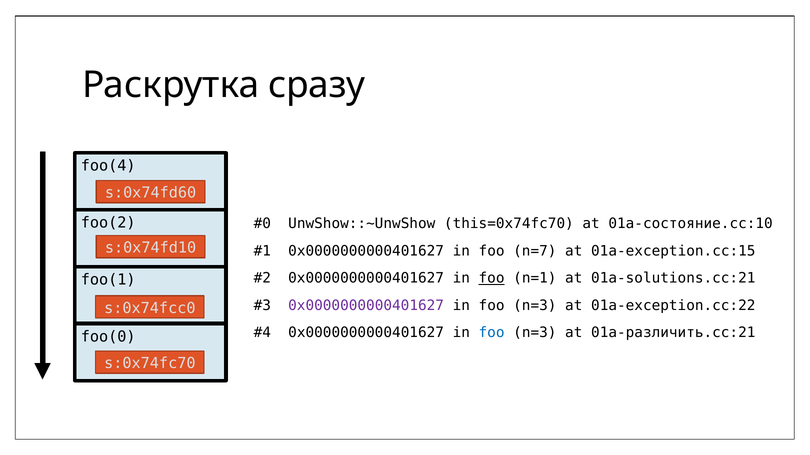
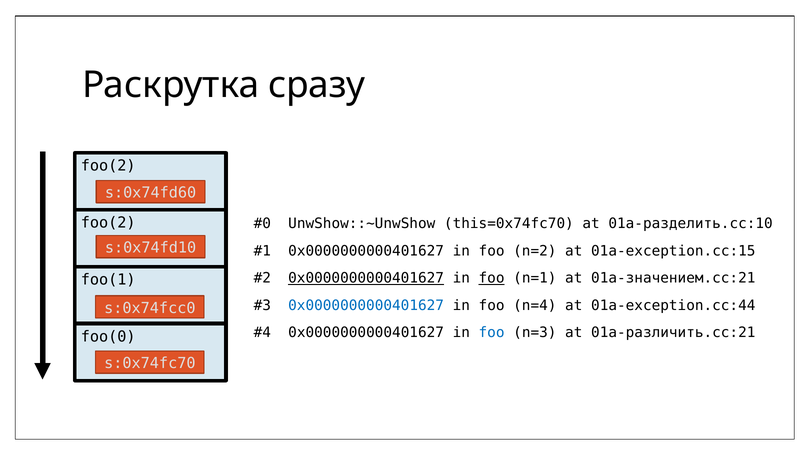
foo(4 at (108, 166): foo(4 -> foo(2
01a-состояние.cc:10: 01a-состояние.cc:10 -> 01a-разделить.cc:10
n=7: n=7 -> n=2
0x0000000000401627 at (366, 279) underline: none -> present
01a-solutions.cc:21: 01a-solutions.cc:21 -> 01a-значением.cc:21
0x0000000000401627 at (366, 306) colour: purple -> blue
n=3 at (535, 306): n=3 -> n=4
01a-exception.cc:22: 01a-exception.cc:22 -> 01a-exception.cc:44
